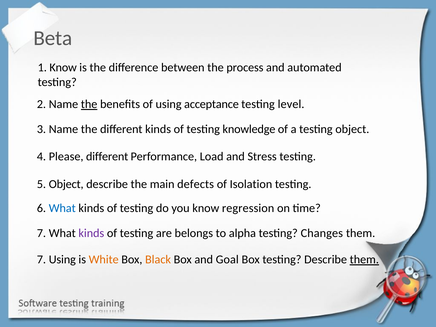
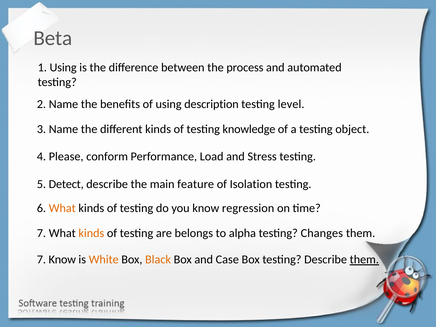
1 Know: Know -> Using
the at (89, 104) underline: present -> none
acceptance: acceptance -> description
Please different: different -> conform
5 Object: Object -> Detect
defects: defects -> feature
What at (62, 208) colour: blue -> orange
kinds at (91, 233) colour: purple -> orange
7 Using: Using -> Know
Goal: Goal -> Case
